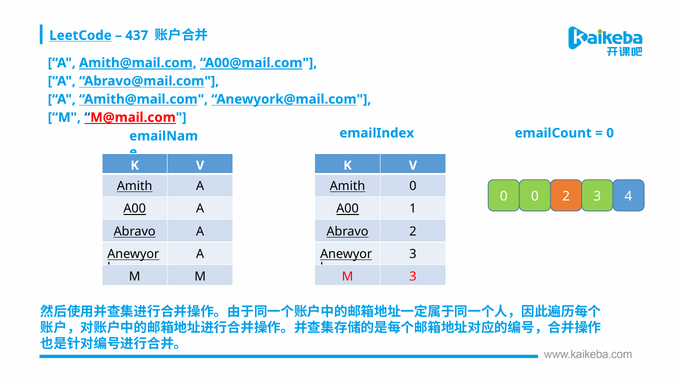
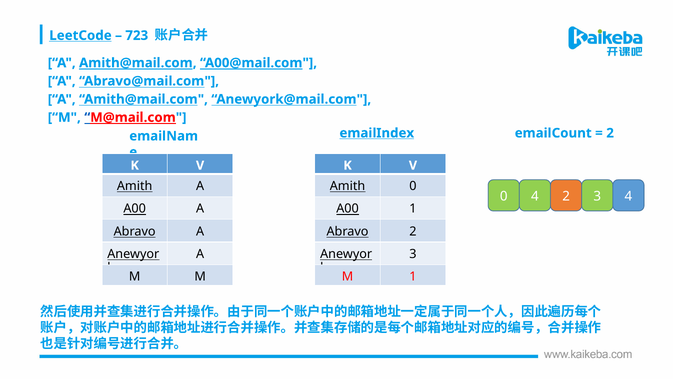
437: 437 -> 723
emailIndex underline: none -> present
0 at (610, 133): 0 -> 2
0 0: 0 -> 4
M 3: 3 -> 1
